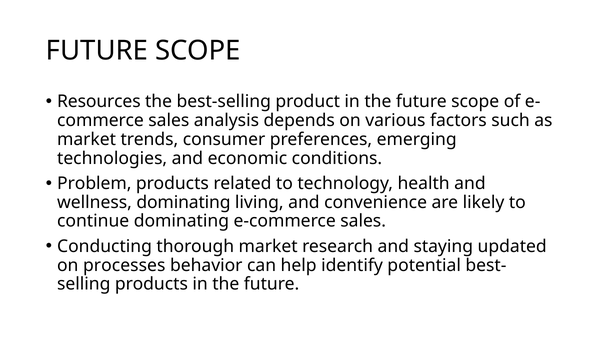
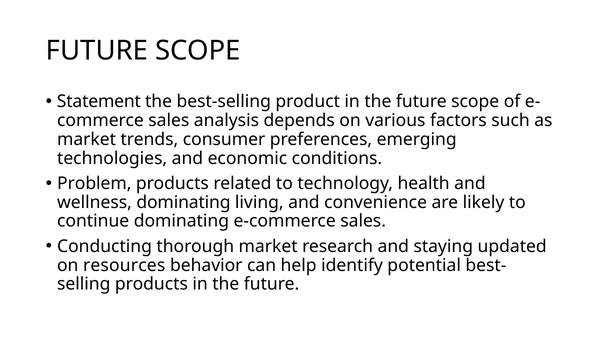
Resources: Resources -> Statement
processes: processes -> resources
